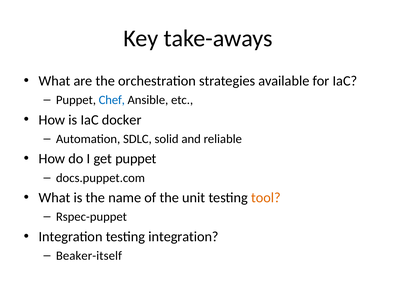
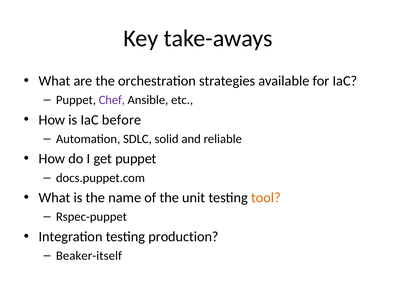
Chef colour: blue -> purple
docker: docker -> before
testing integration: integration -> production
